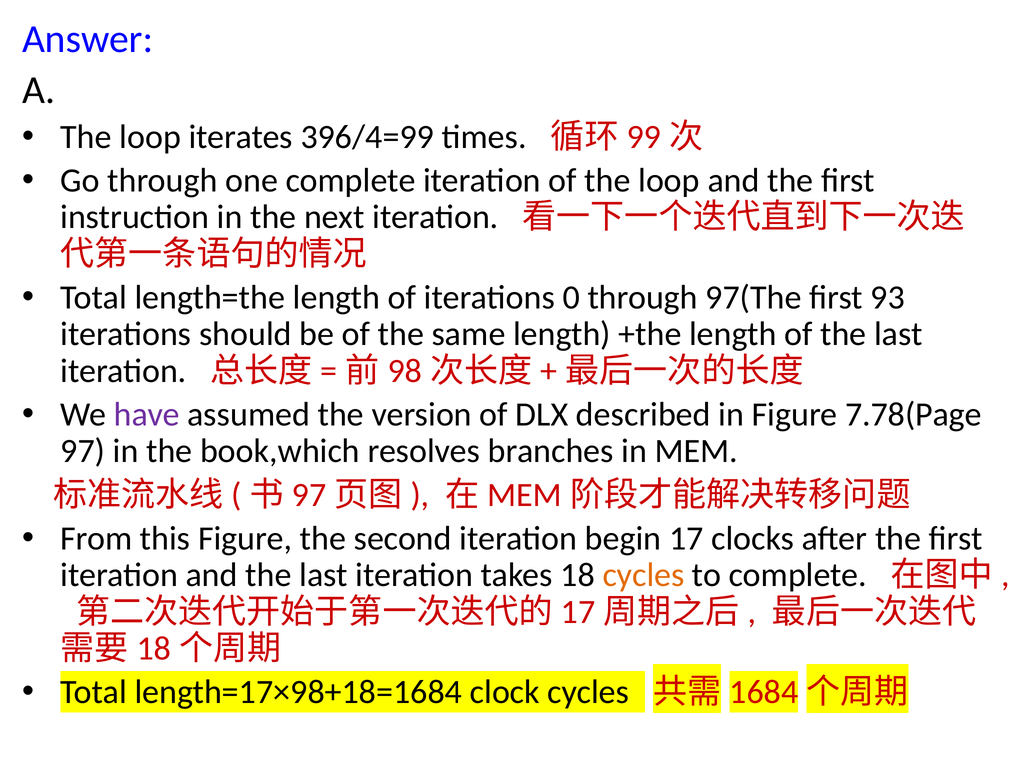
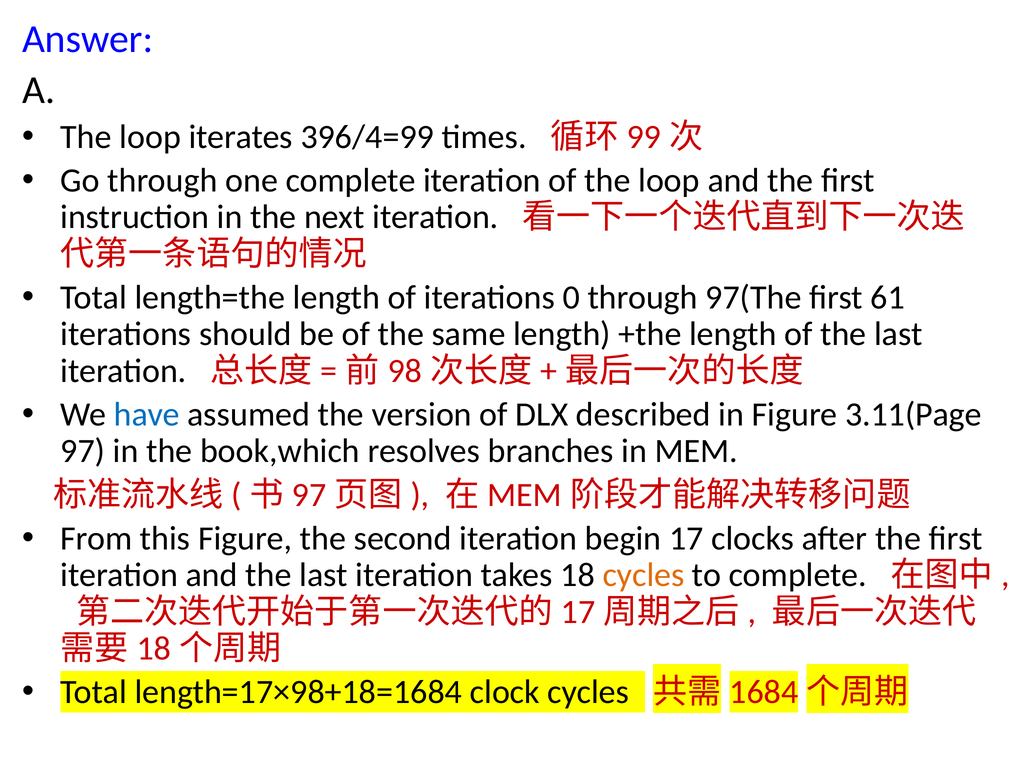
93: 93 -> 61
have colour: purple -> blue
7.78(Page: 7.78(Page -> 3.11(Page
